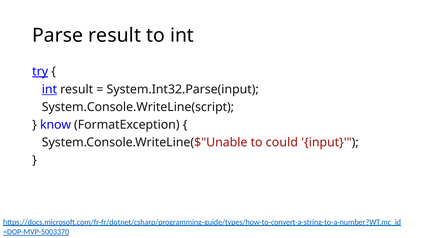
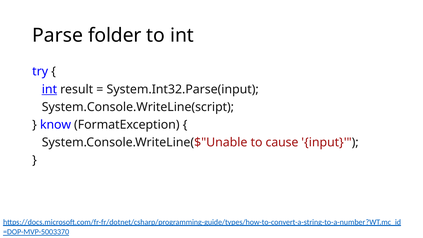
Parse result: result -> folder
try underline: present -> none
could: could -> cause
